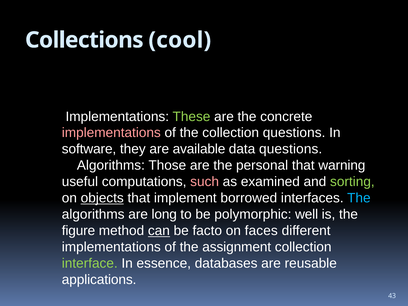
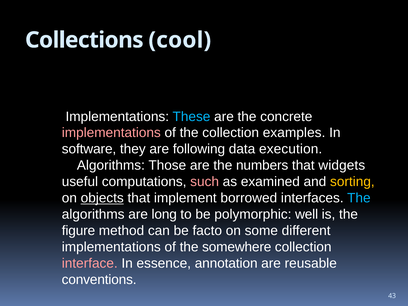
These colour: light green -> light blue
collection questions: questions -> examples
available: available -> following
data questions: questions -> execution
personal: personal -> numbers
warning: warning -> widgets
sorting colour: light green -> yellow
can underline: present -> none
faces: faces -> some
assignment: assignment -> somewhere
interface colour: light green -> pink
databases: databases -> annotation
applications: applications -> conventions
